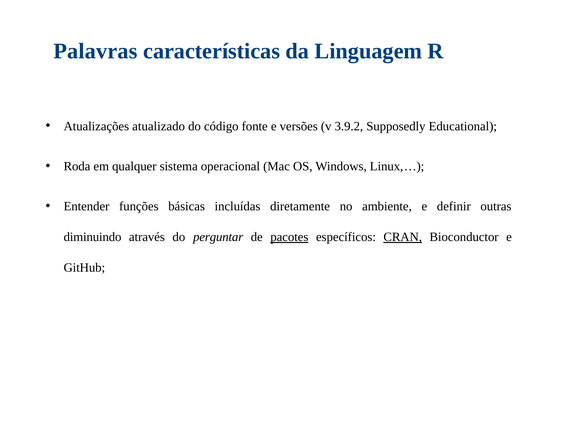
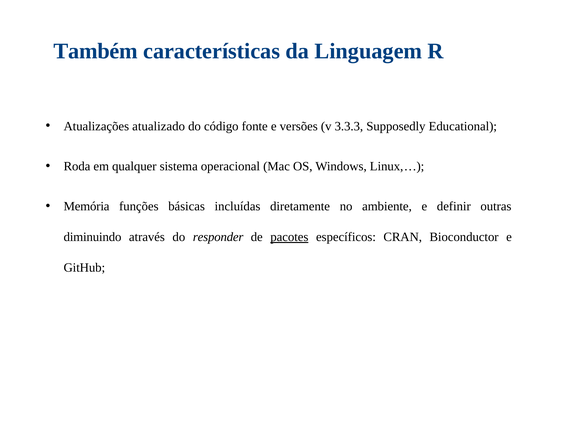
Palavras: Palavras -> Também
3.9.2: 3.9.2 -> 3.3.3
Entender: Entender -> Memória
perguntar: perguntar -> responder
CRAN underline: present -> none
